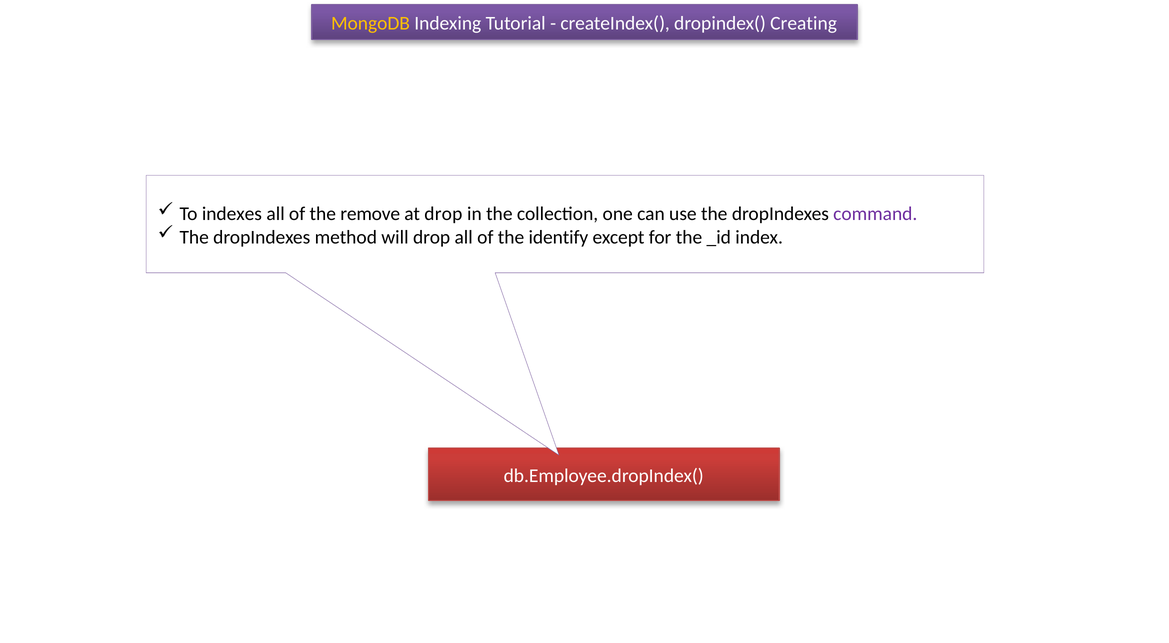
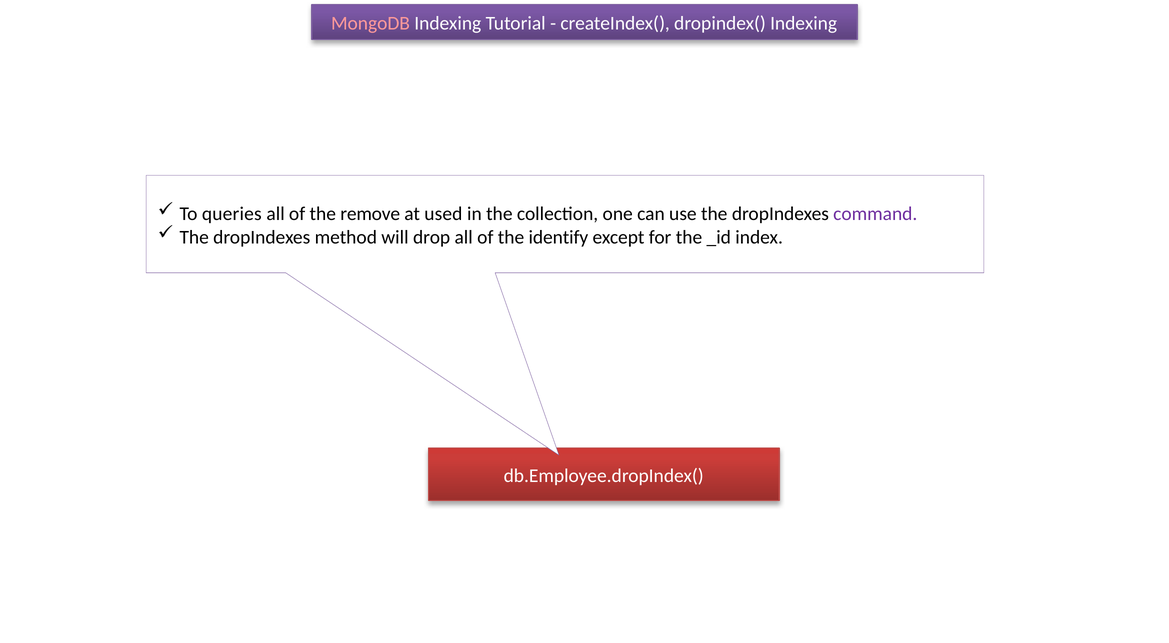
MongoDB colour: yellow -> pink
dropindex( Creating: Creating -> Indexing
indexes: indexes -> queries
at drop: drop -> used
